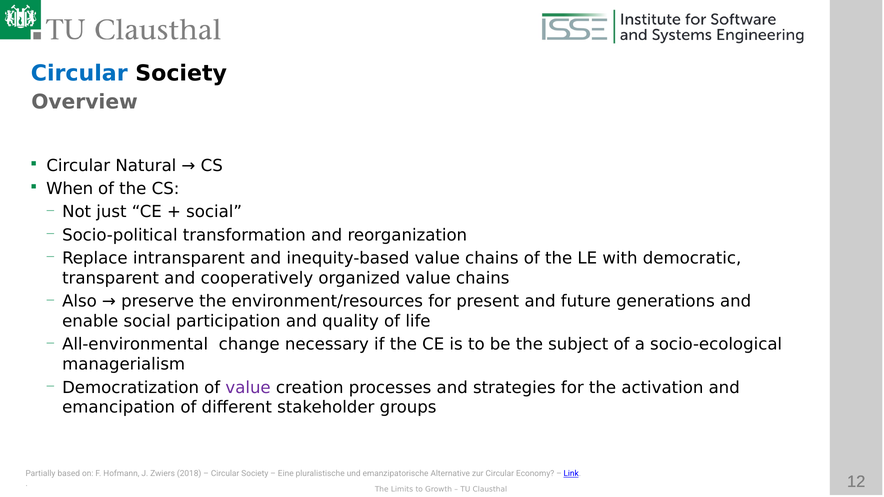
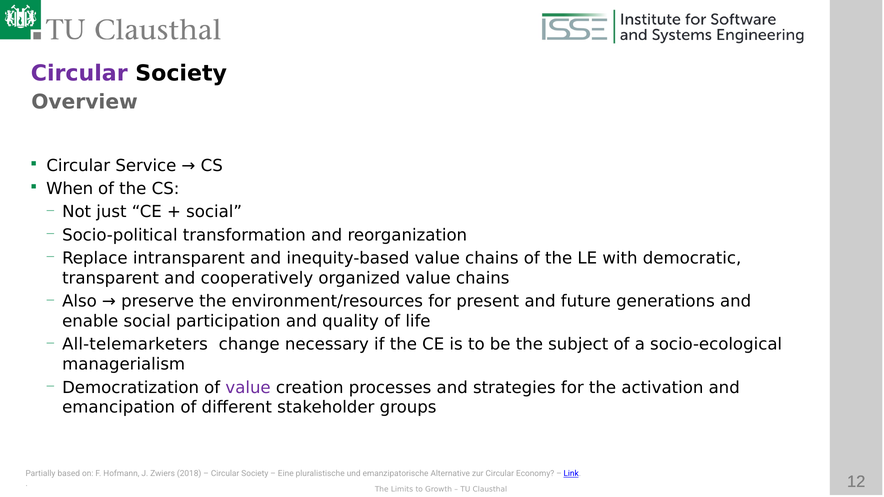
Circular at (79, 73) colour: blue -> purple
Natural: Natural -> Service
All-environmental: All-environmental -> All-telemarketers
